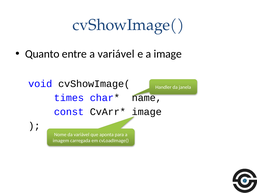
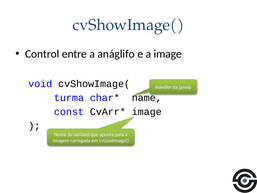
Quanto: Quanto -> Control
a variável: variável -> anáglifo
times: times -> turma
